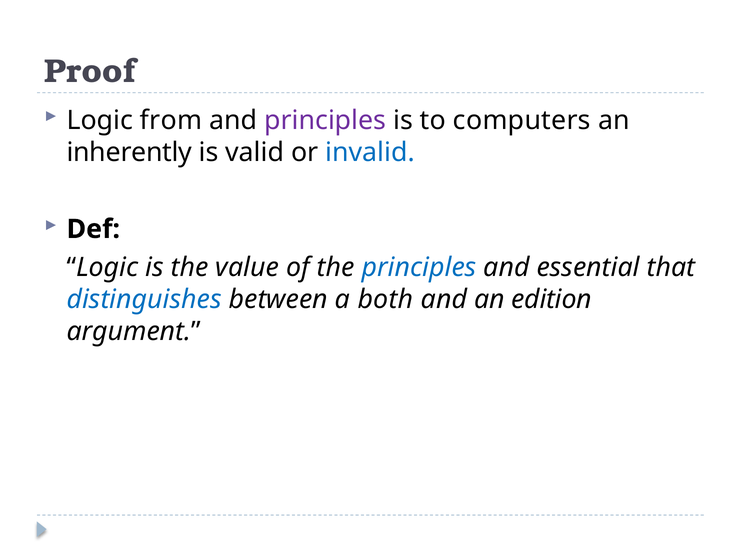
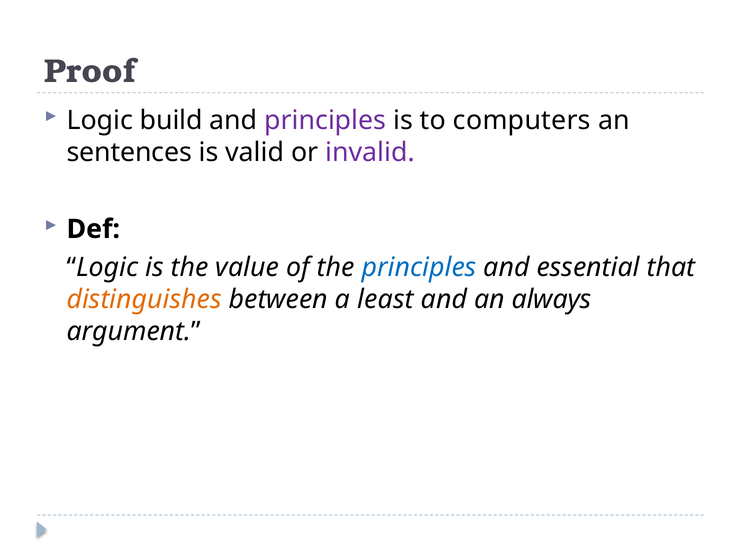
from: from -> build
inherently: inherently -> sentences
invalid colour: blue -> purple
distinguishes colour: blue -> orange
both: both -> least
edition: edition -> always
